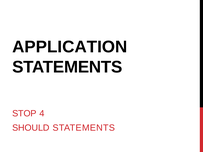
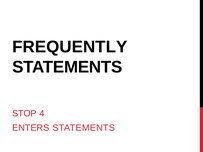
APPLICATION: APPLICATION -> FREQUENTLY
SHOULD: SHOULD -> ENTERS
